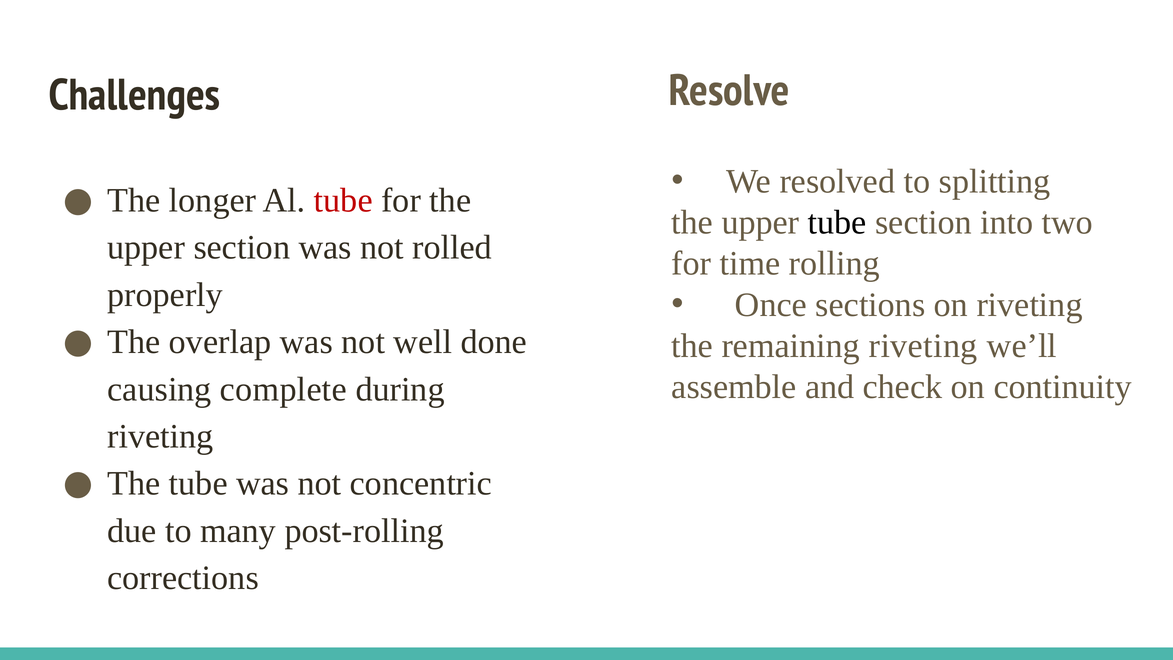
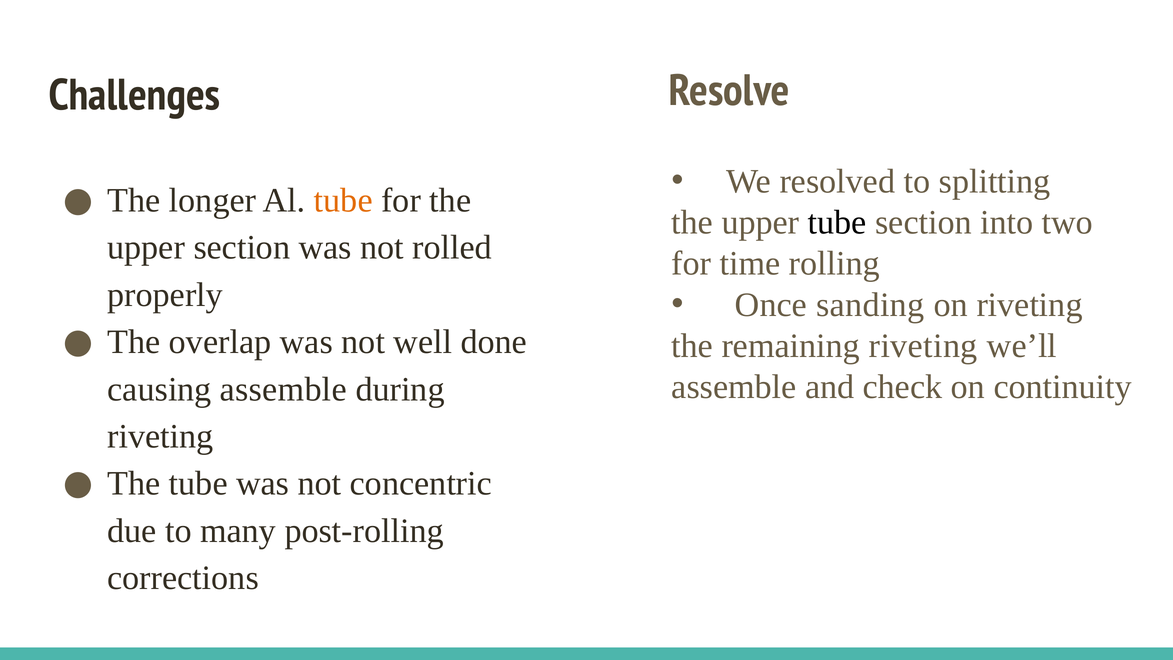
tube at (343, 200) colour: red -> orange
sections: sections -> sanding
causing complete: complete -> assemble
